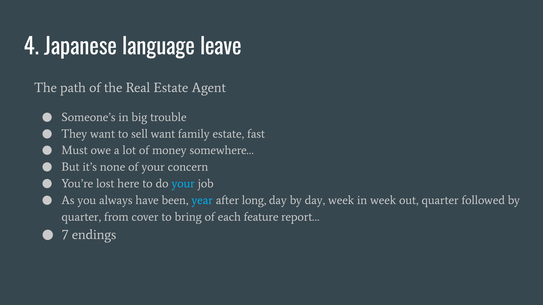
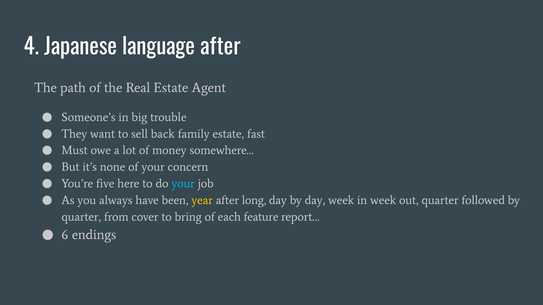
language leave: leave -> after
sell want: want -> back
lost: lost -> five
year colour: light blue -> yellow
7: 7 -> 6
